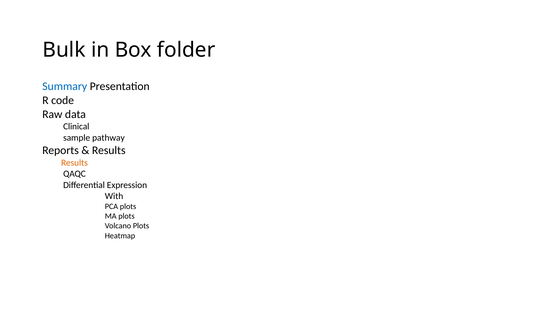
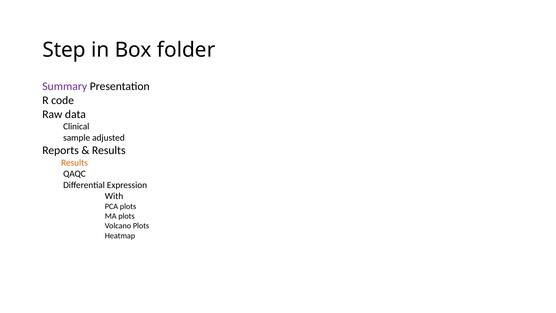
Bulk: Bulk -> Step
Summary colour: blue -> purple
pathway: pathway -> adjusted
